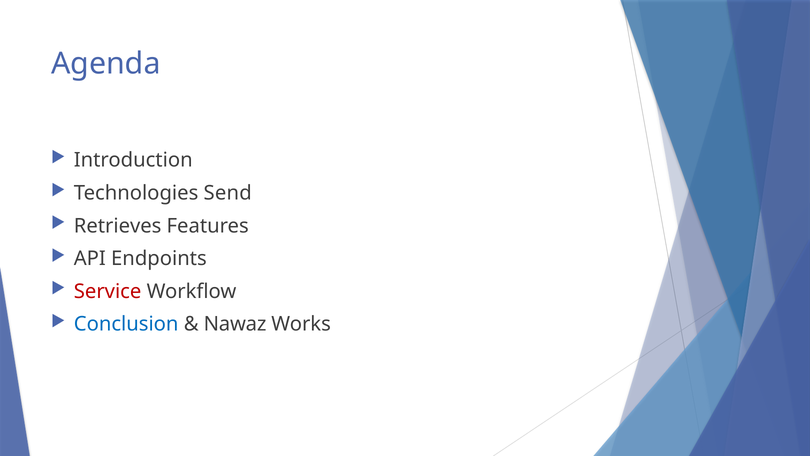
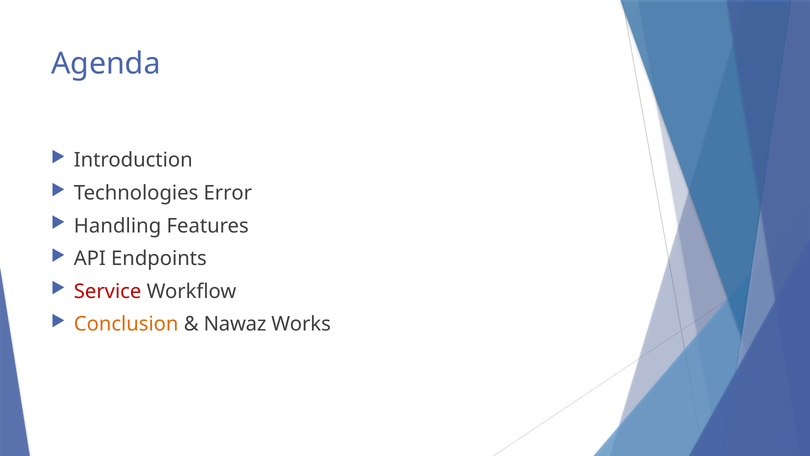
Send: Send -> Error
Retrieves: Retrieves -> Handling
Conclusion colour: blue -> orange
